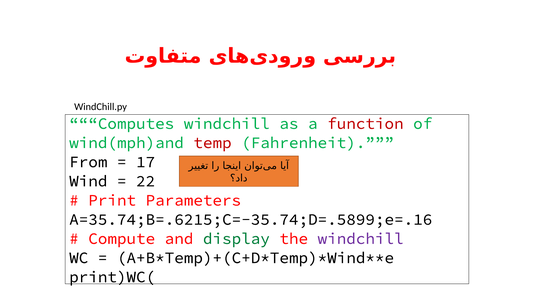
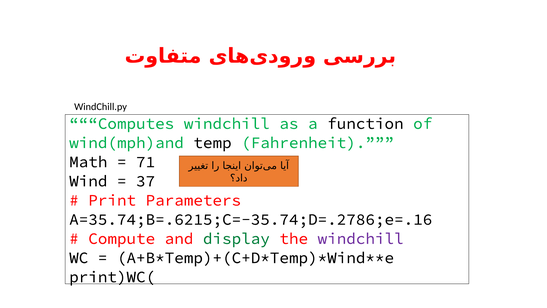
function colour: red -> black
temp colour: red -> black
From: From -> Math
17: 17 -> 71
22: 22 -> 37
A=35.74;B=.6215;C=-35.74;D=.5899;e=.16: A=35.74;B=.6215;C=-35.74;D=.5899;e=.16 -> A=35.74;B=.6215;C=-35.74;D=.2786;e=.16
